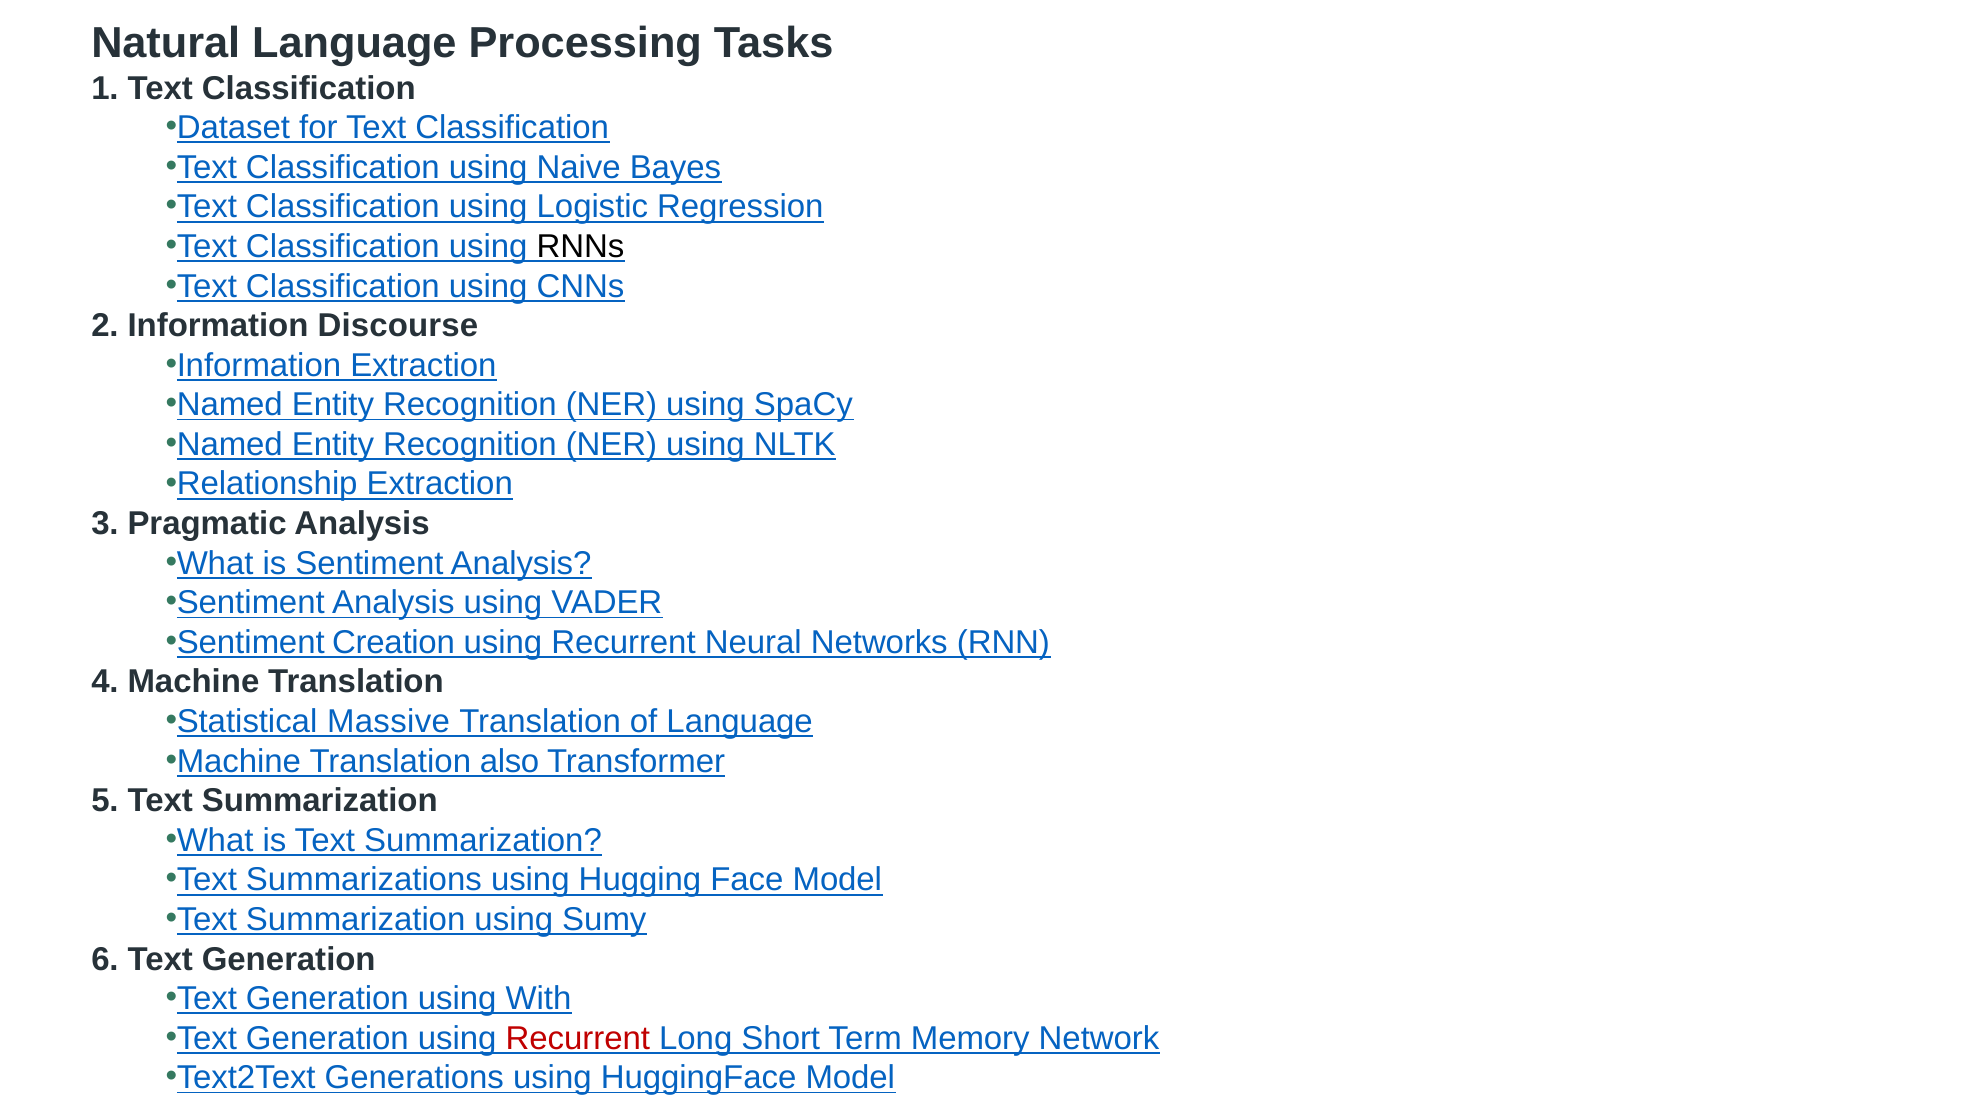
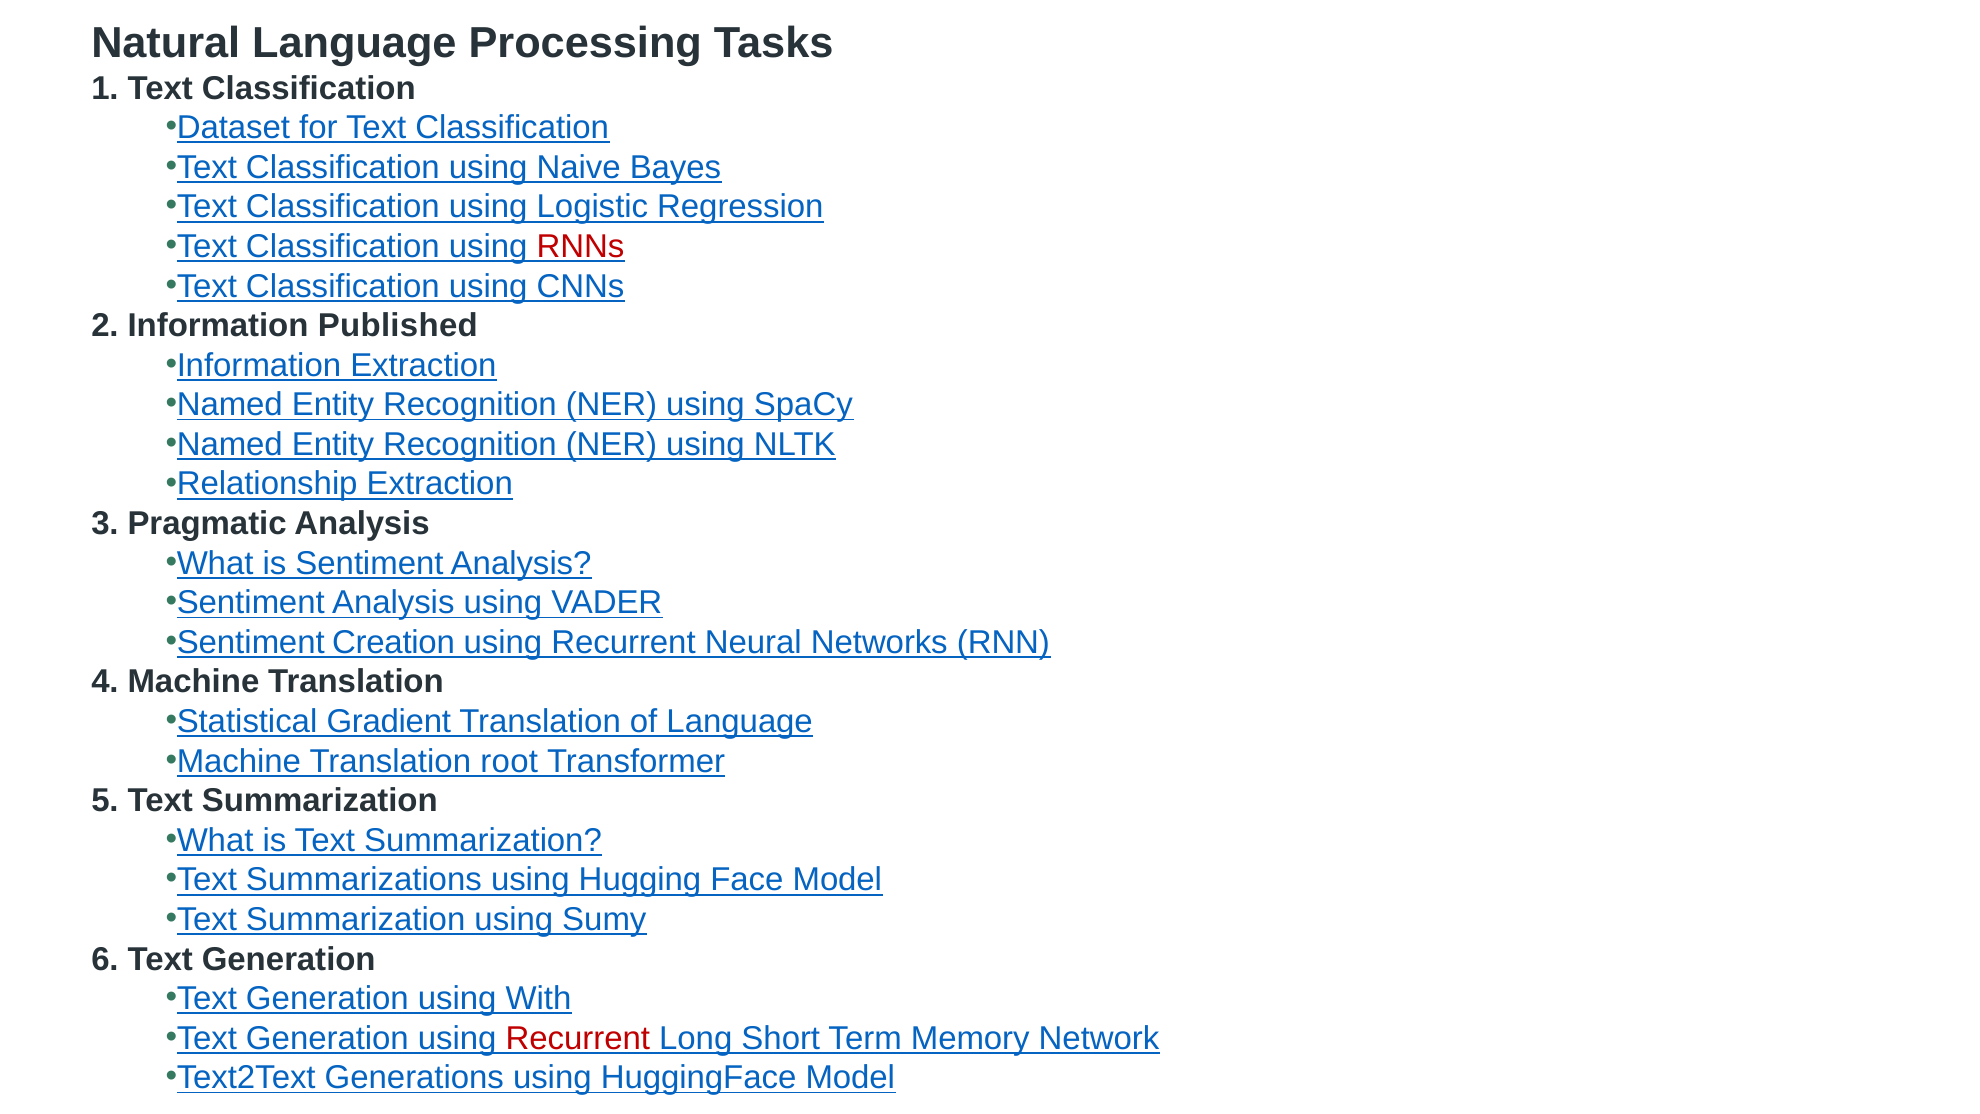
RNNs colour: black -> red
Discourse: Discourse -> Published
Massive: Massive -> Gradient
also: also -> root
